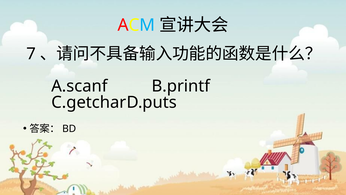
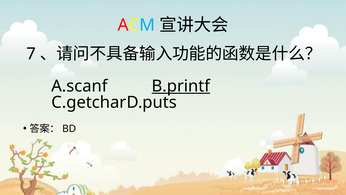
B.printf underline: none -> present
